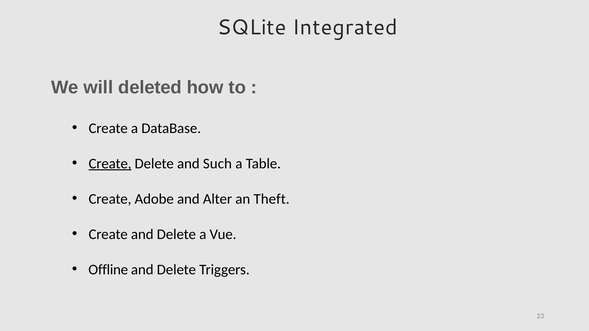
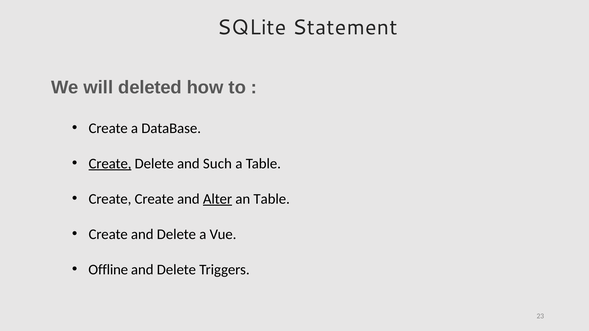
Integrated: Integrated -> Statement
Create Adobe: Adobe -> Create
Alter underline: none -> present
an Theft: Theft -> Table
